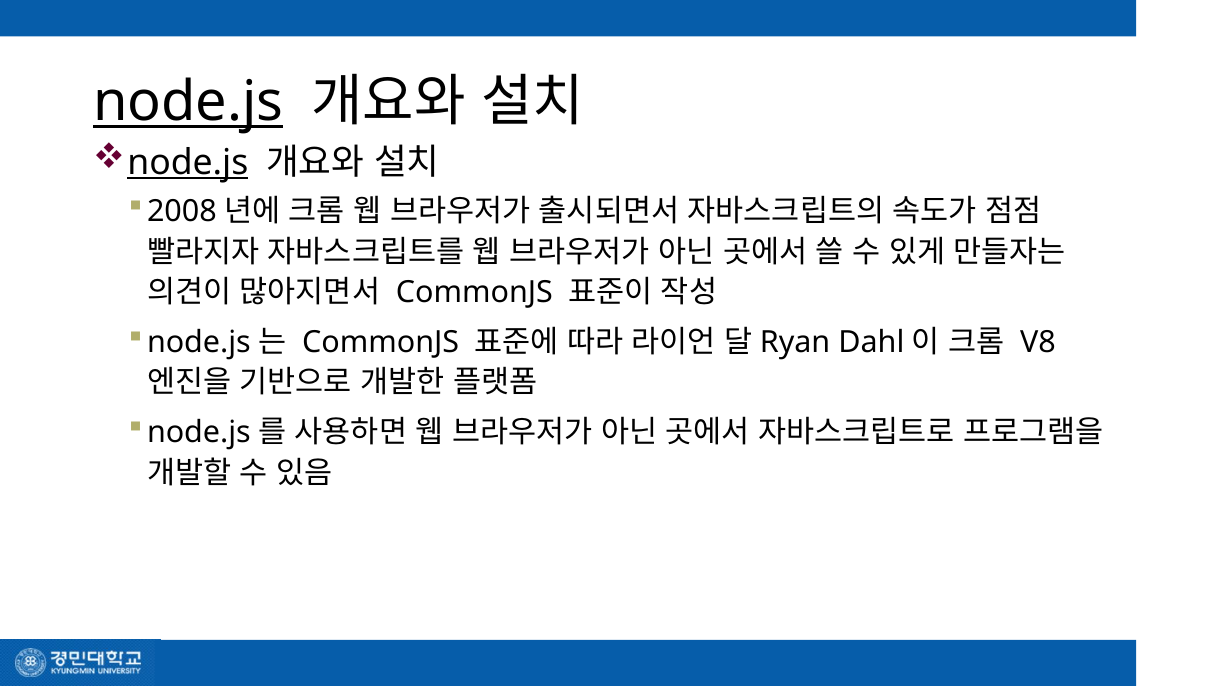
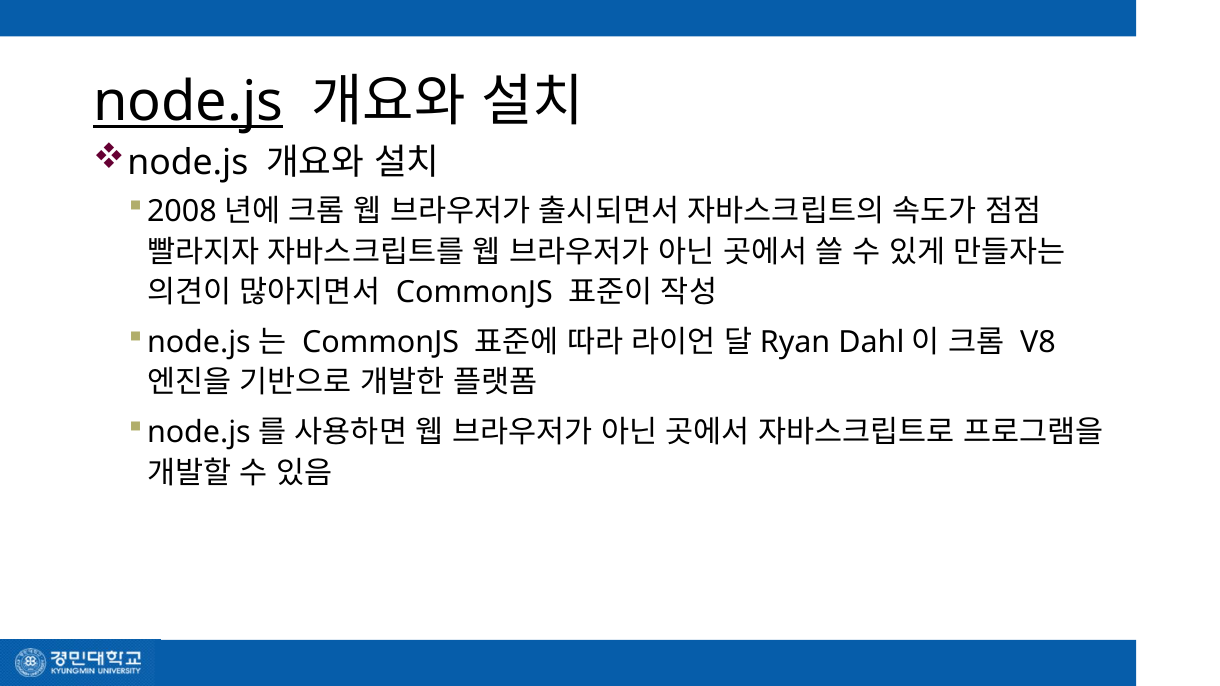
node.js at (188, 163) underline: present -> none
